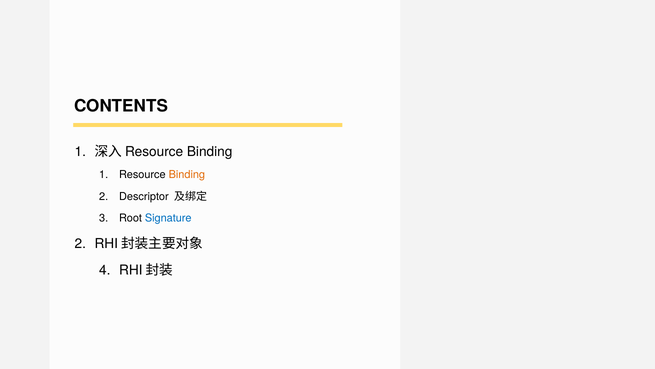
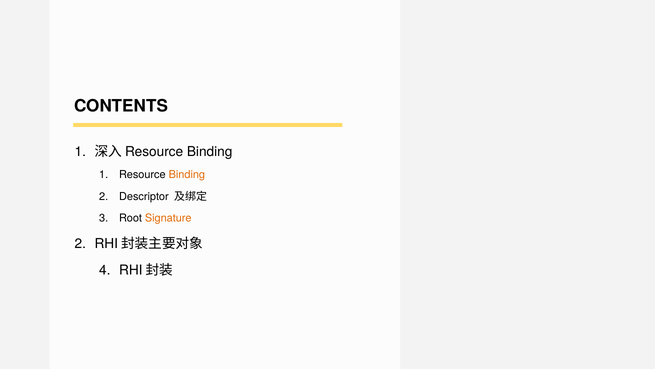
Signature colour: blue -> orange
